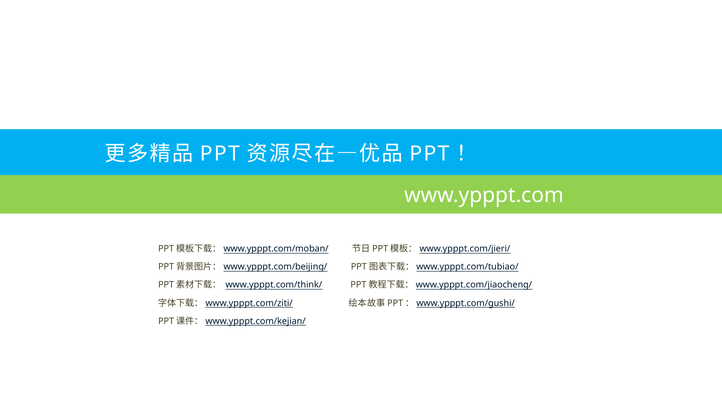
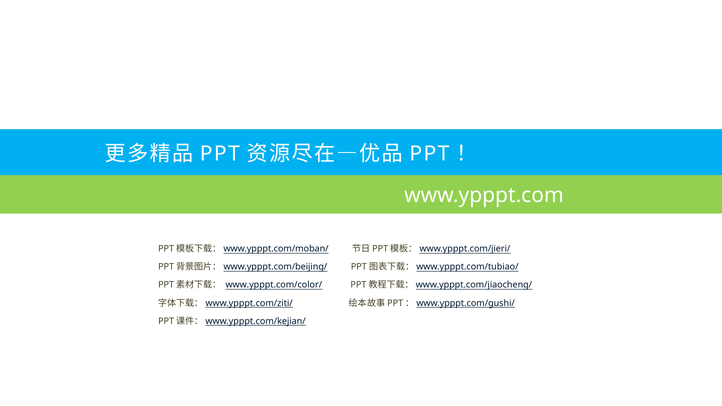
www.ypppt.com/think/: www.ypppt.com/think/ -> www.ypppt.com/color/
